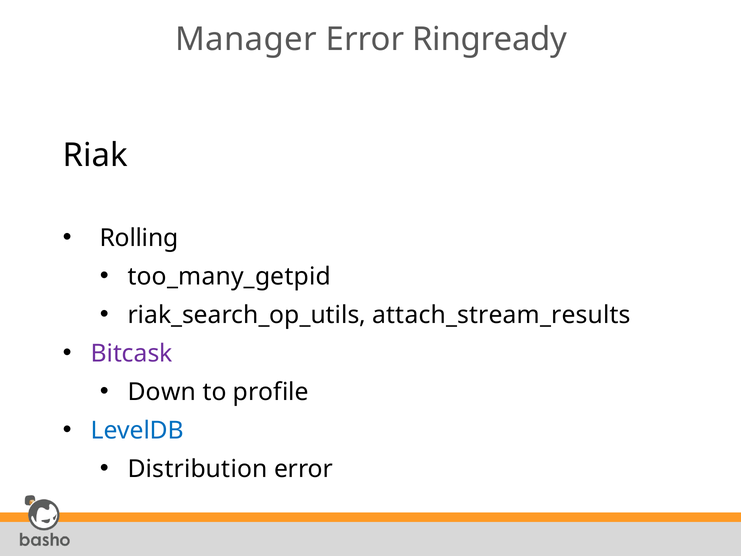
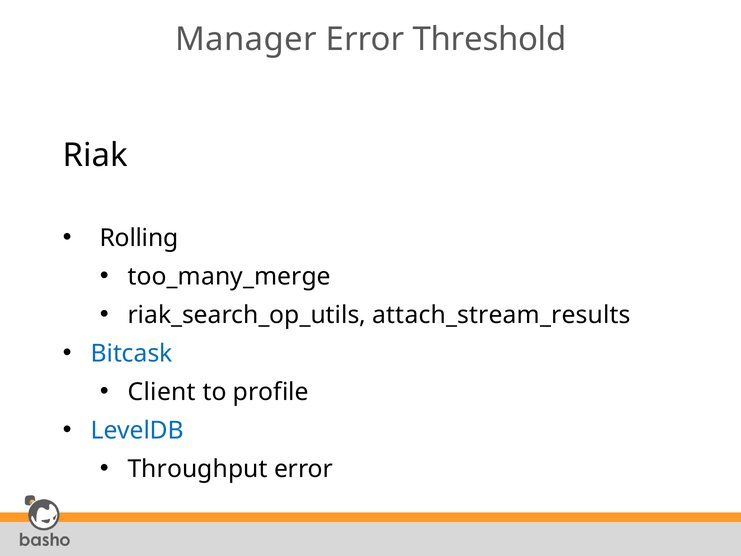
Ringready: Ringready -> Threshold
too_many_getpid: too_many_getpid -> too_many_merge
Bitcask colour: purple -> blue
Down: Down -> Client
Distribution: Distribution -> Throughput
